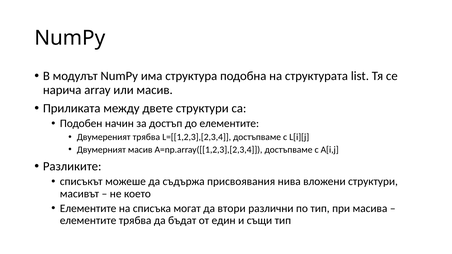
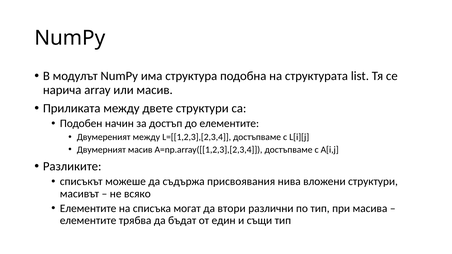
Двумереният трябва: трябва -> между
което: което -> всяко
